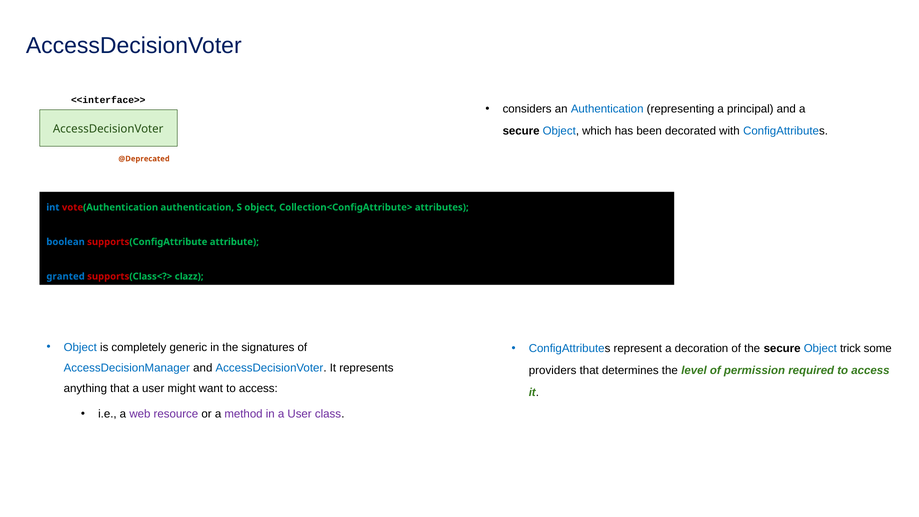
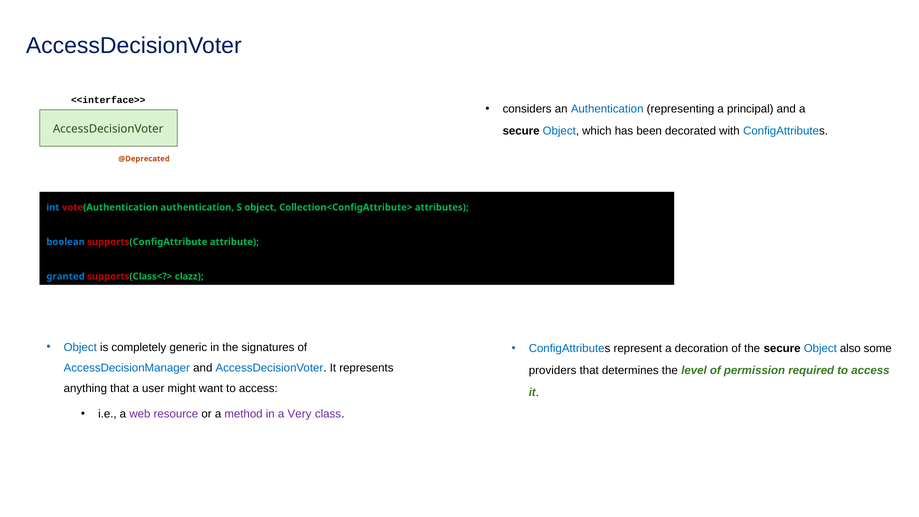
trick: trick -> also
in a User: User -> Very
